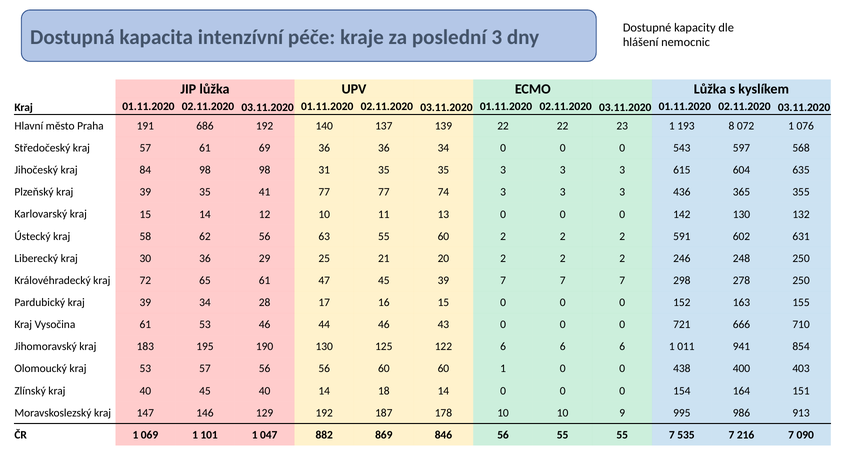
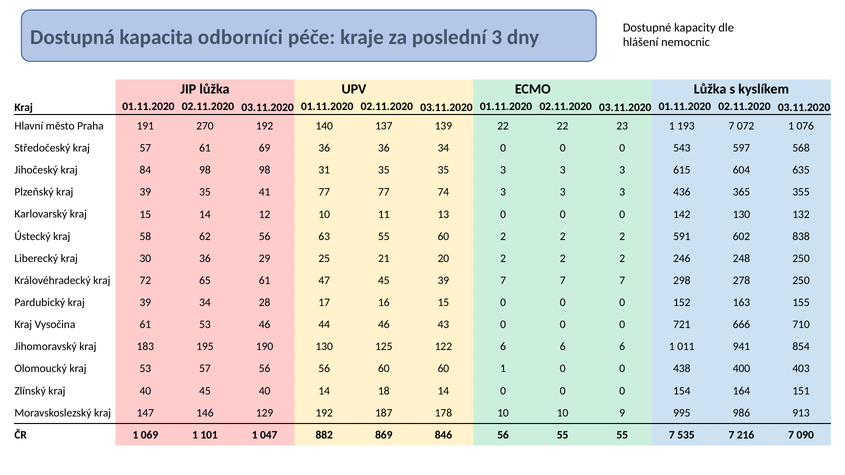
intenzívní: intenzívní -> odborníci
686: 686 -> 270
193 8: 8 -> 7
631: 631 -> 838
